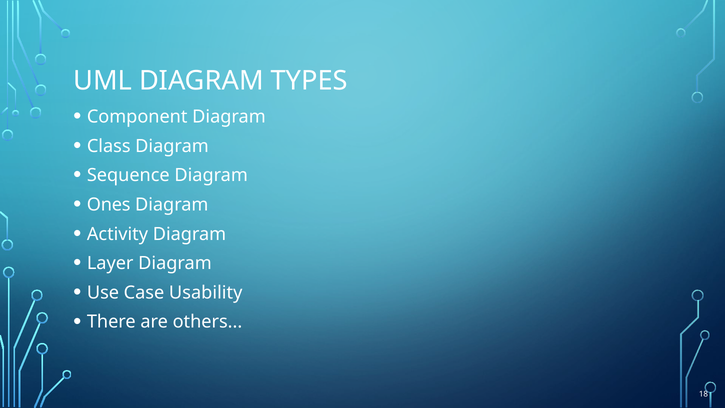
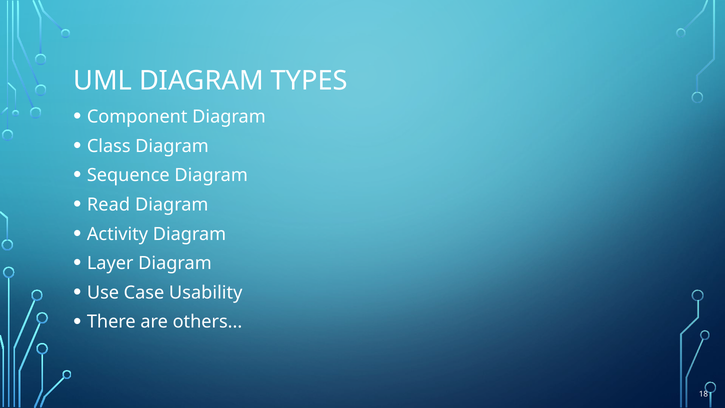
Ones: Ones -> Read
